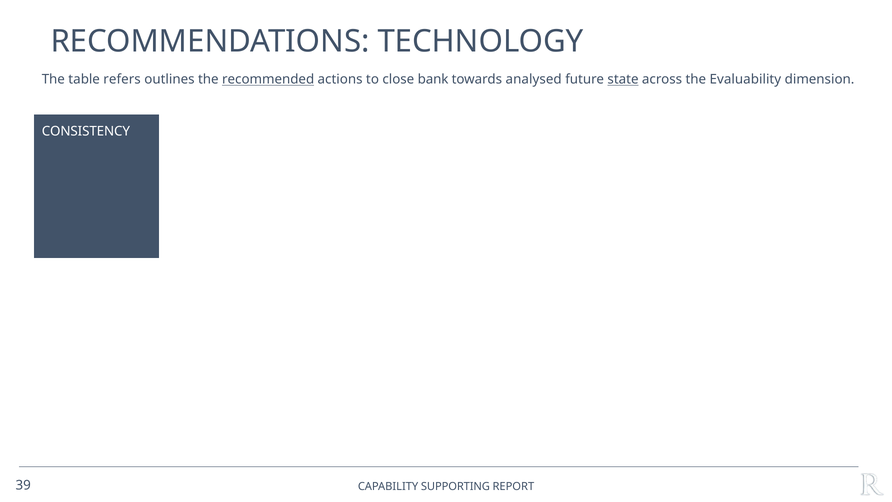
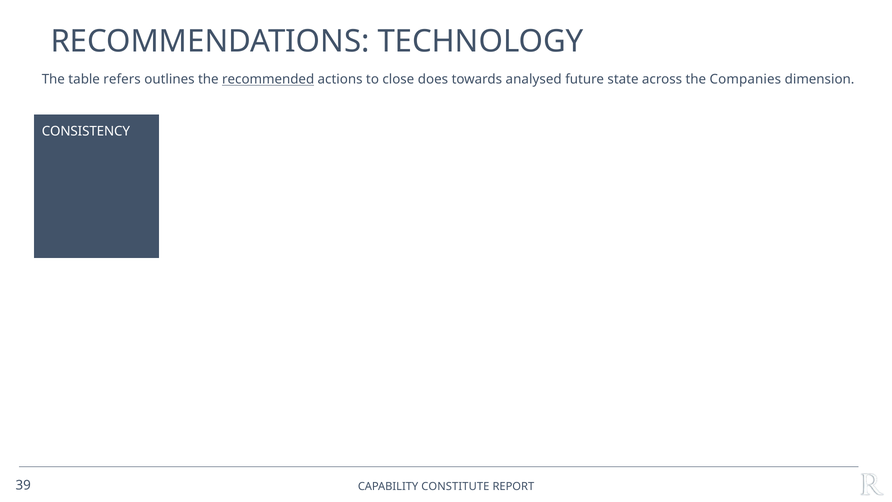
bank: bank -> does
state underline: present -> none
Evaluability: Evaluability -> Companies
SUPPORTING: SUPPORTING -> CONSTITUTE
